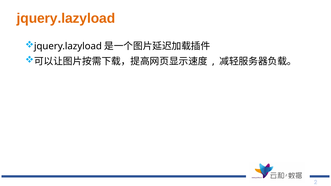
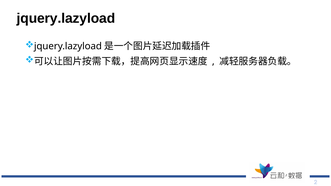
jquery.lazyload at (66, 18) colour: orange -> black
